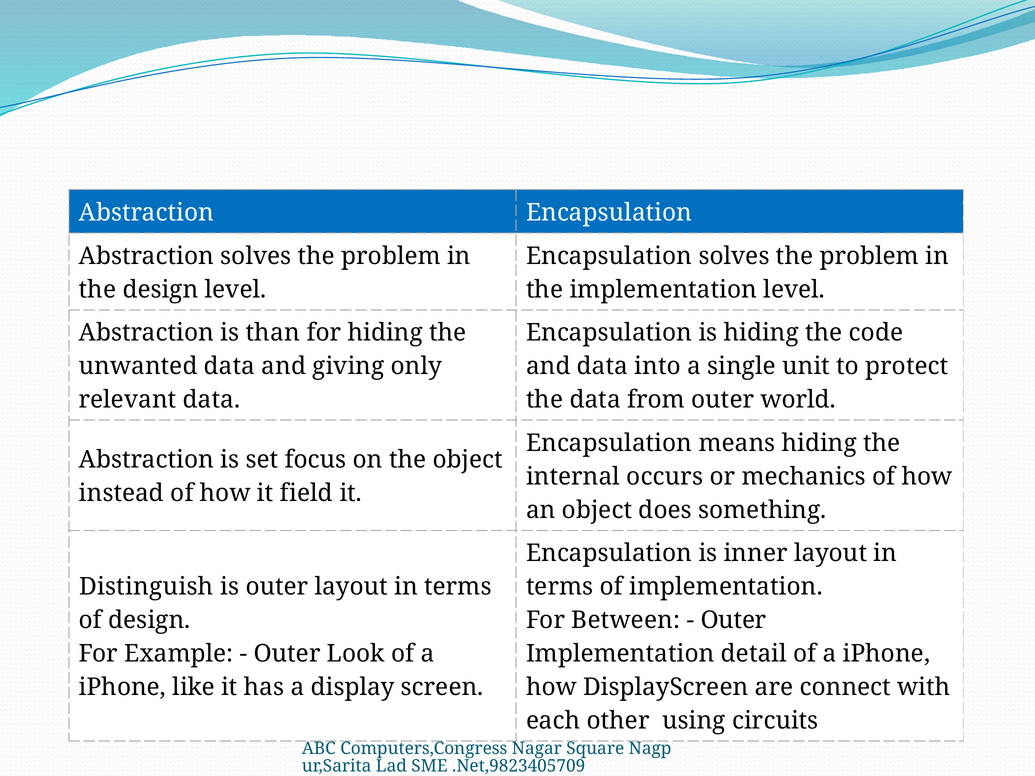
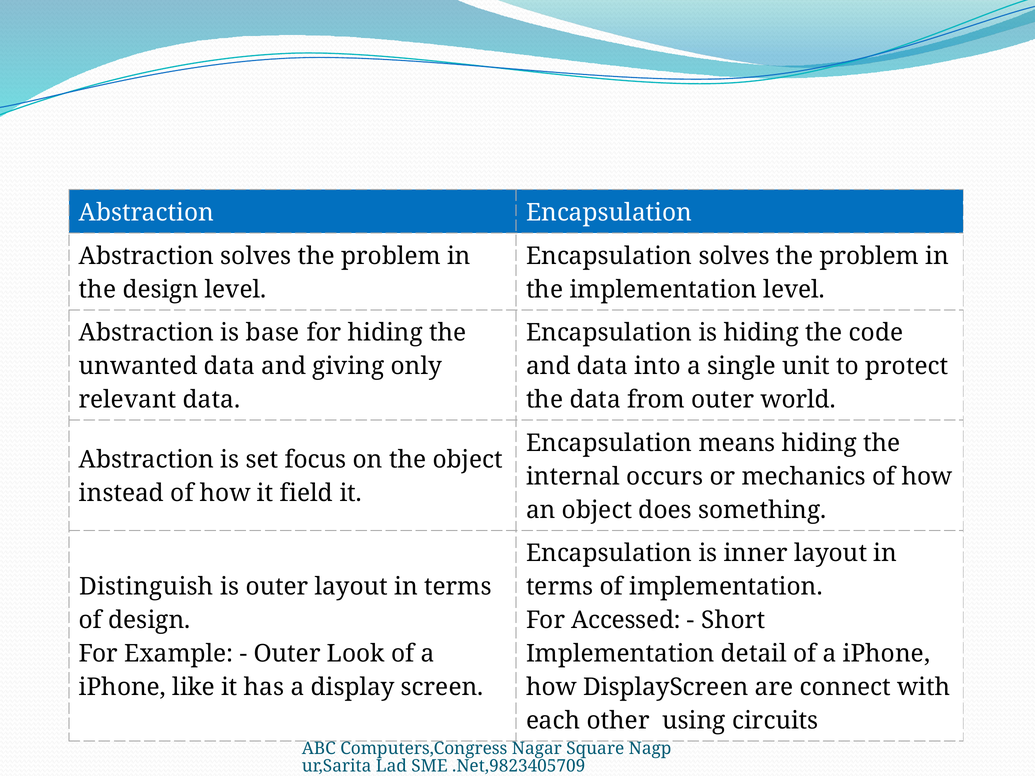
than: than -> base
Between: Between -> Accessed
Outer at (733, 620): Outer -> Short
